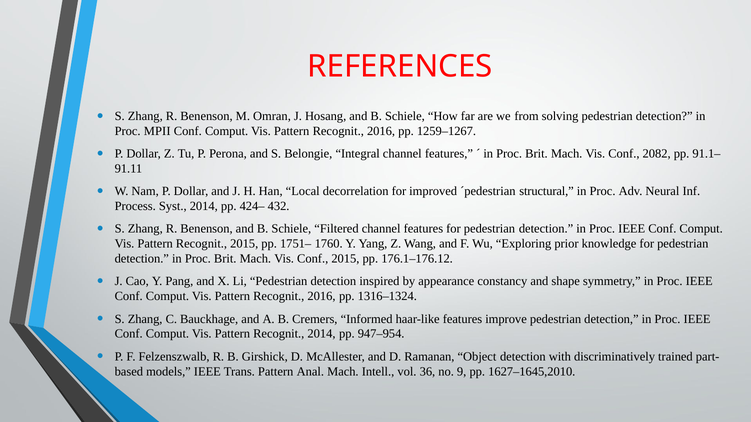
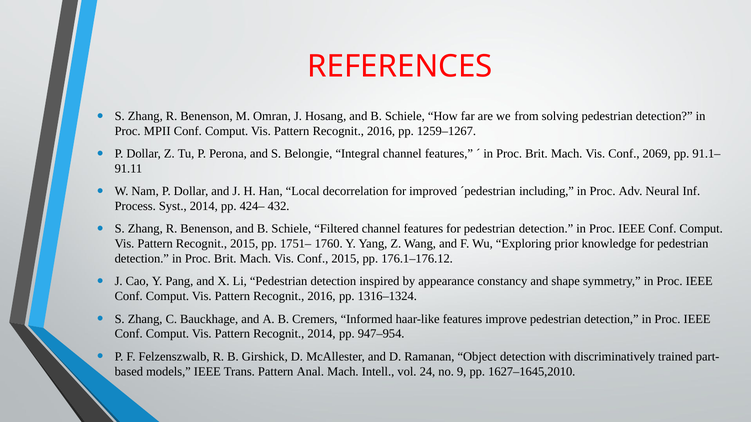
2082: 2082 -> 2069
structural: structural -> including
36: 36 -> 24
